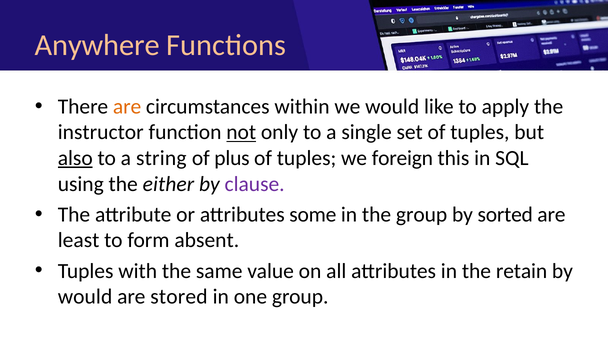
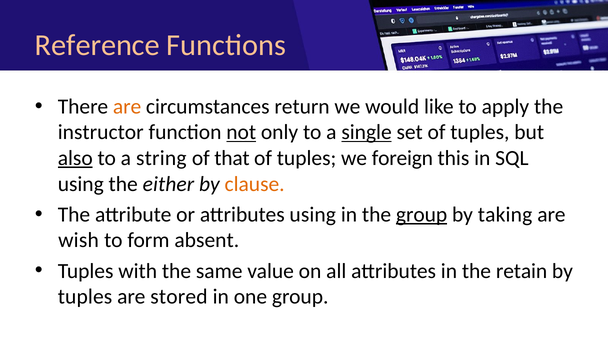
Anywhere: Anywhere -> Reference
within: within -> return
single underline: none -> present
plus: plus -> that
clause colour: purple -> orange
attributes some: some -> using
group at (422, 215) underline: none -> present
sorted: sorted -> taking
least: least -> wish
would at (85, 297): would -> tuples
